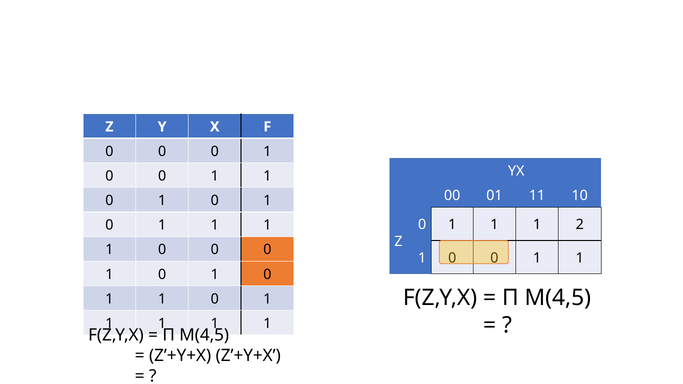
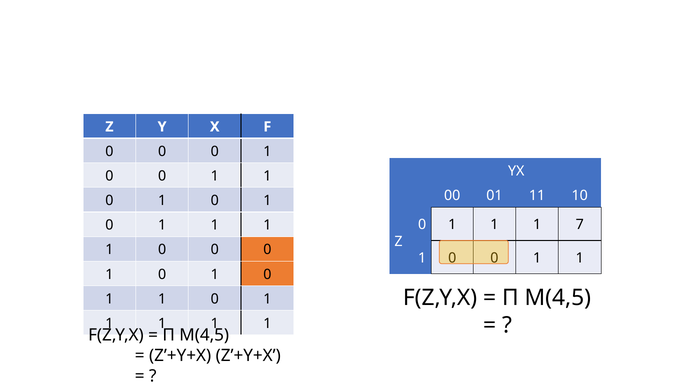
2: 2 -> 7
